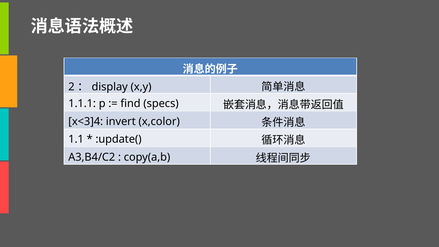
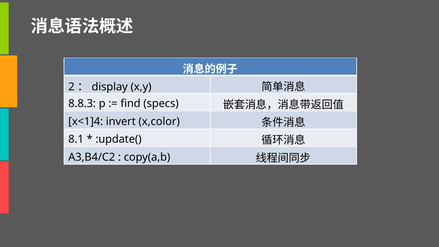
1.1.1: 1.1.1 -> 8.8.3
x<3]4: x<3]4 -> x<1]4
1.1: 1.1 -> 8.1
